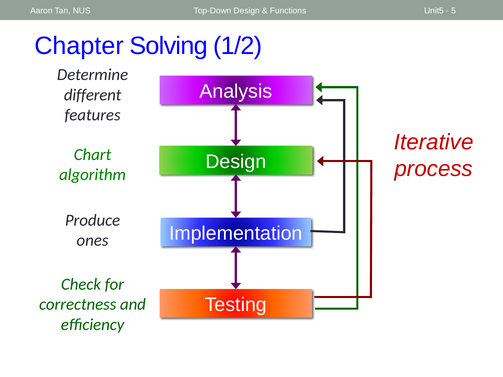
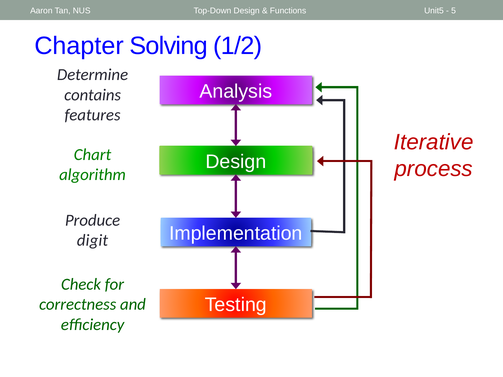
different: different -> contains
ones: ones -> digit
